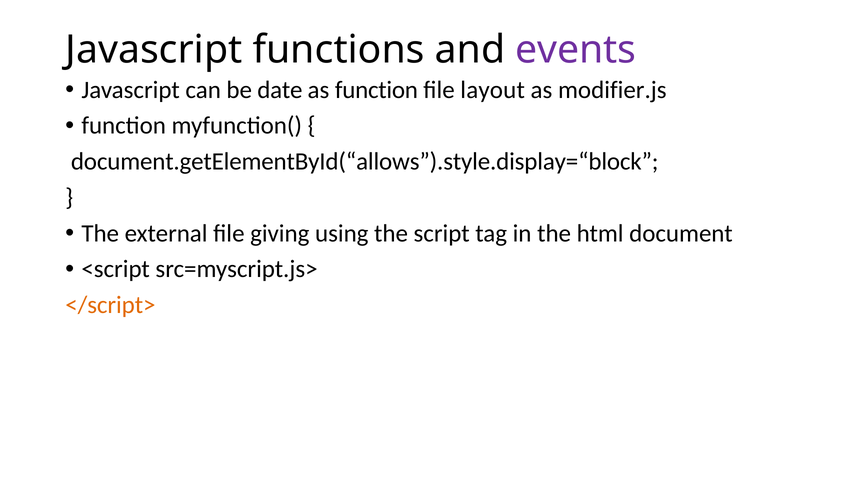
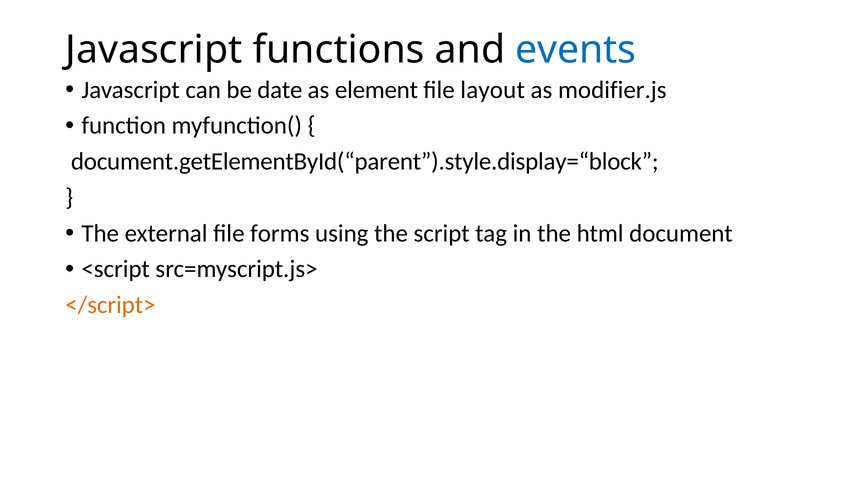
events colour: purple -> blue
as function: function -> element
document.getElementById(“allows”).style.display=“block: document.getElementById(“allows”).style.display=“block -> document.getElementById(“parent”).style.display=“block
giving: giving -> forms
